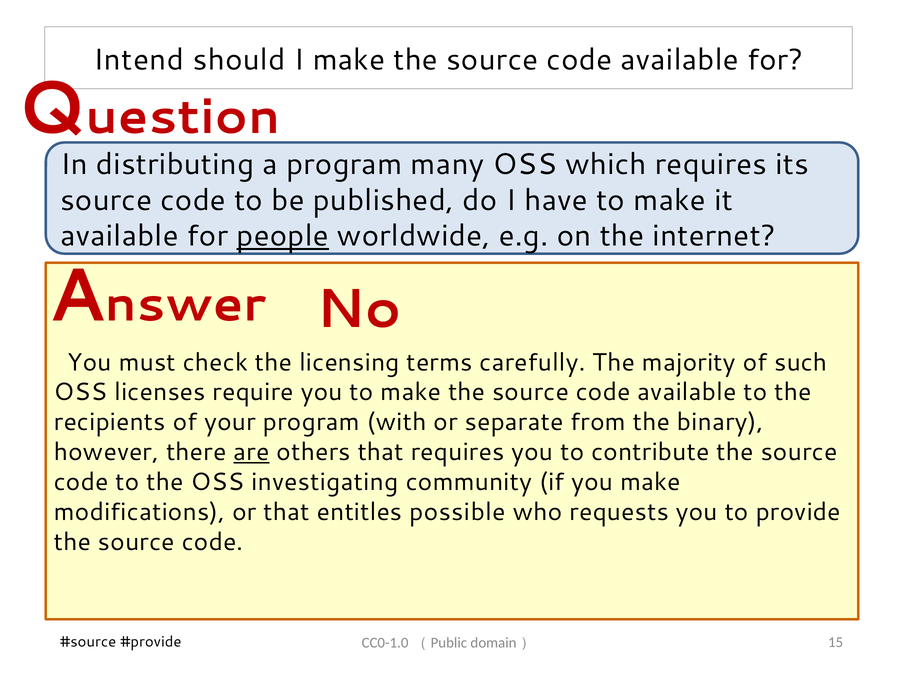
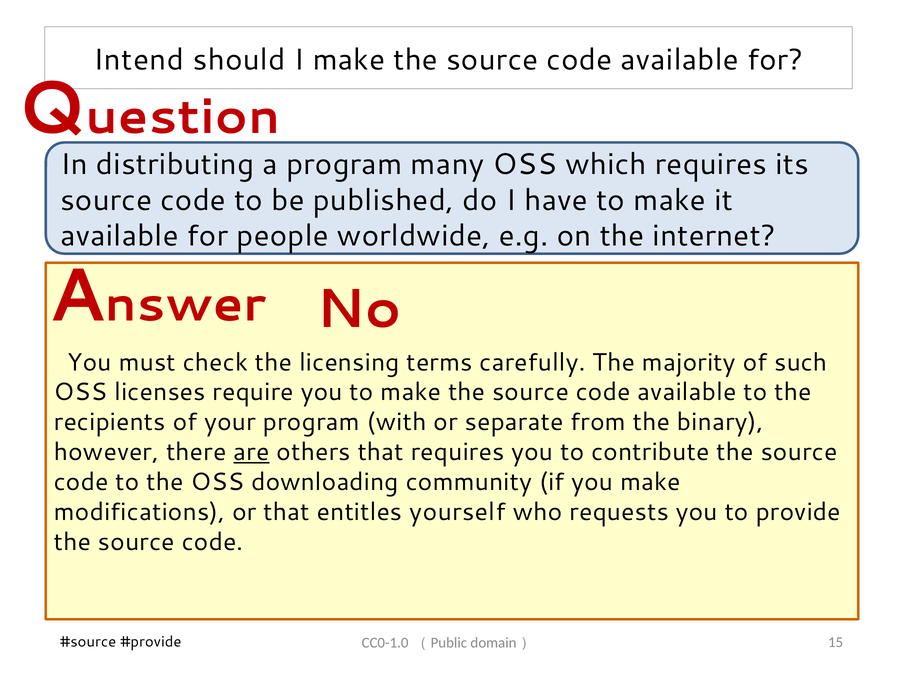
people underline: present -> none
investigating: investigating -> downloading
possible: possible -> yourself
